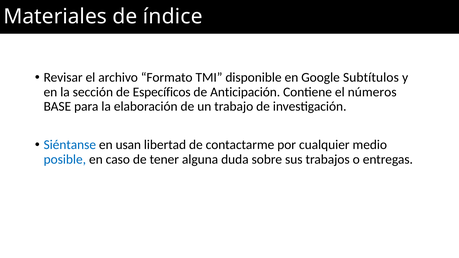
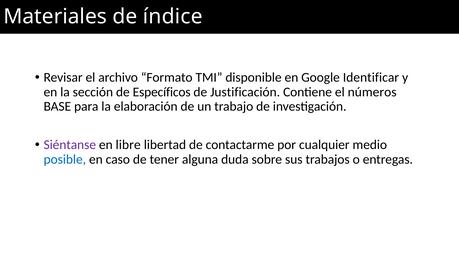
Subtítulos: Subtítulos -> Identificar
Anticipación: Anticipación -> Justificación
Siéntanse colour: blue -> purple
usan: usan -> libre
